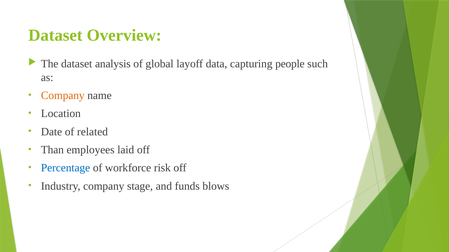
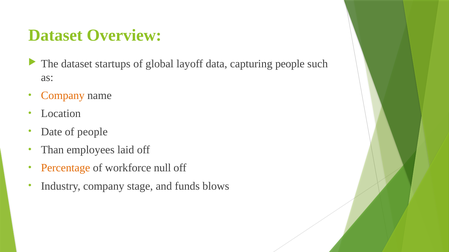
analysis: analysis -> startups
of related: related -> people
Percentage colour: blue -> orange
risk: risk -> null
